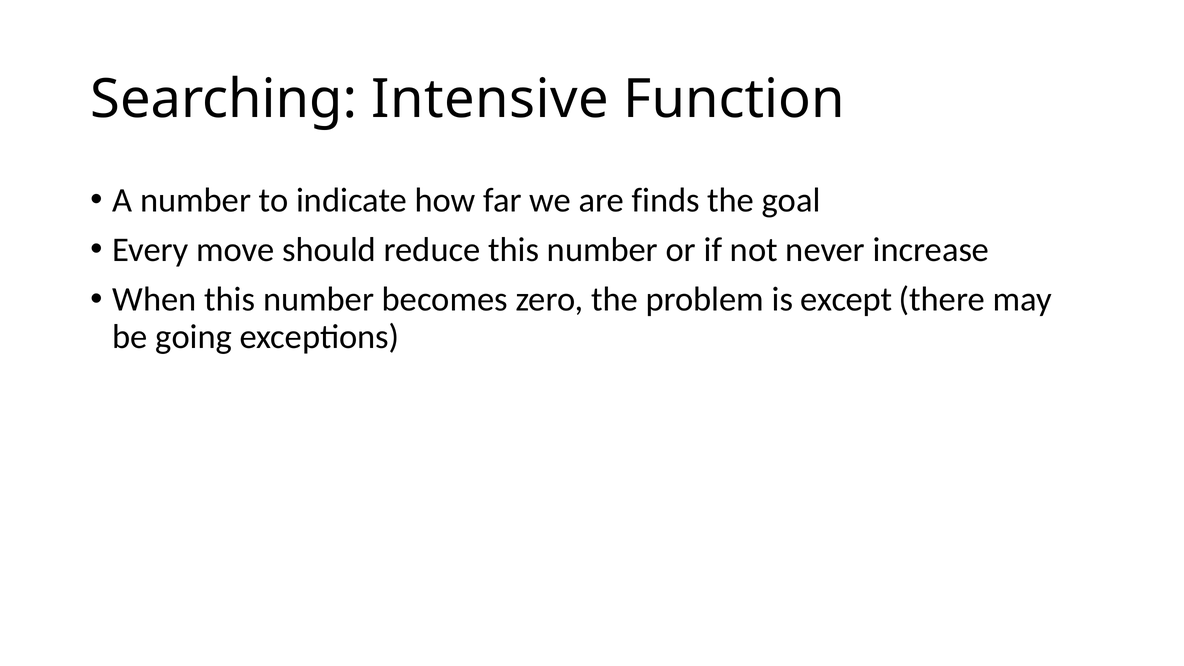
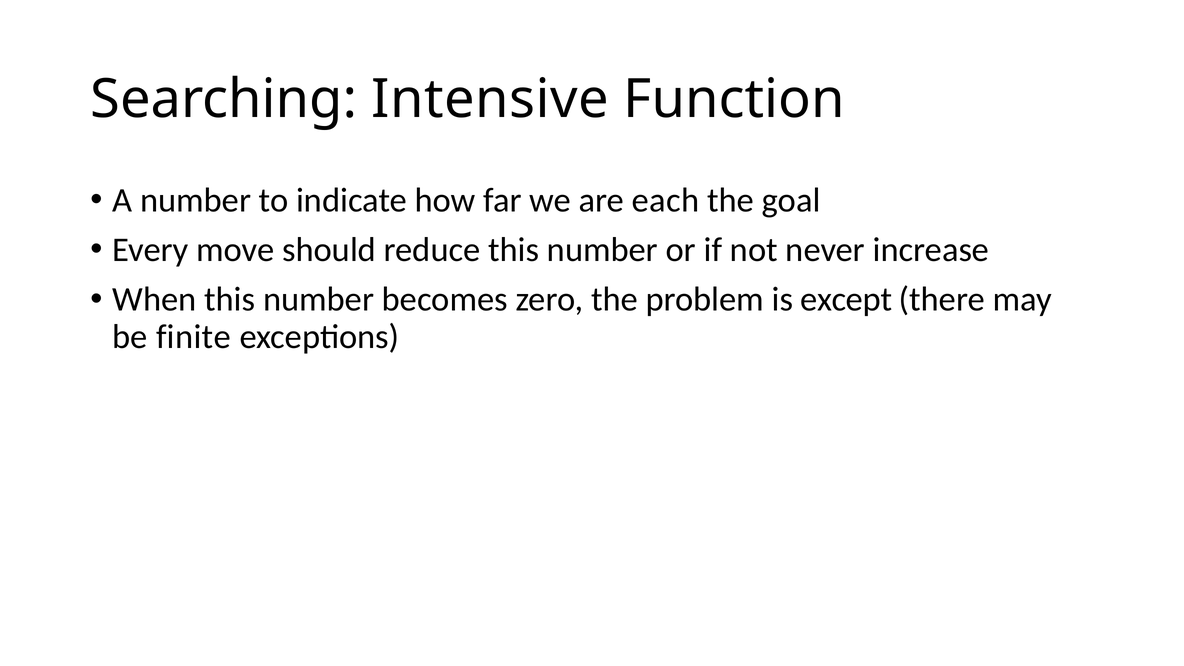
finds: finds -> each
going: going -> finite
